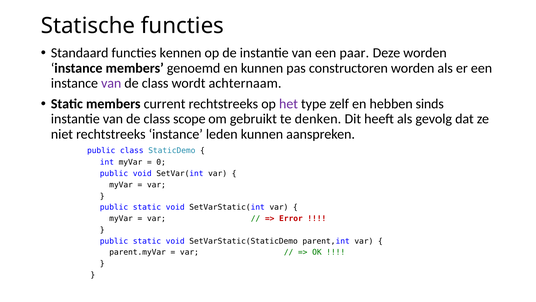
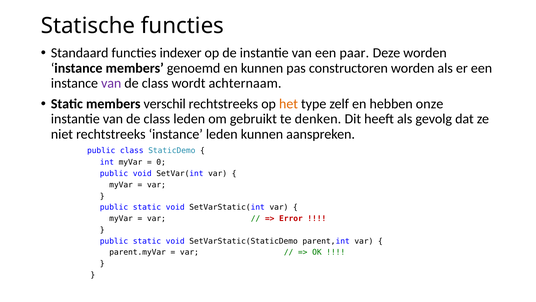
kennen: kennen -> indexer
current: current -> verschil
het colour: purple -> orange
sinds: sinds -> onze
class scope: scope -> leden
